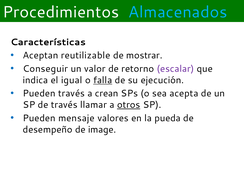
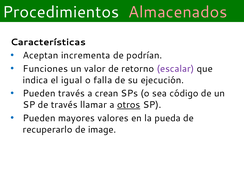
Almacenados colour: light blue -> pink
reutilizable: reutilizable -> incrementa
mostrar: mostrar -> podrían
Conseguir: Conseguir -> Funciones
falla underline: present -> none
acepta: acepta -> código
mensaje: mensaje -> mayores
desempeño: desempeño -> recuperarlo
